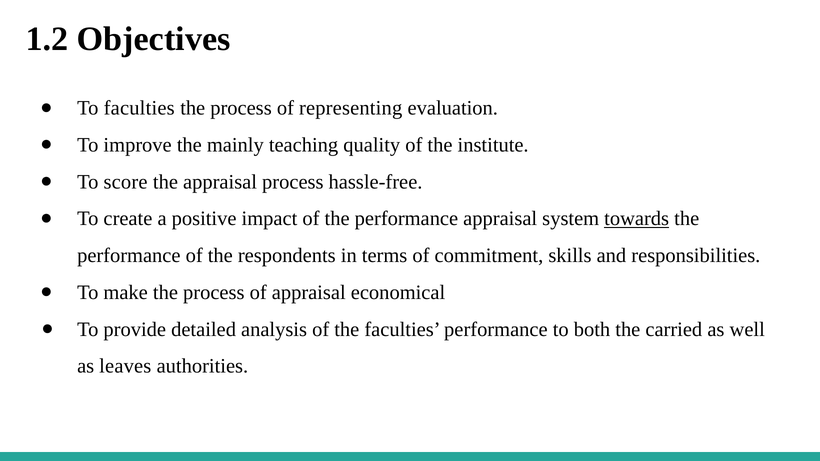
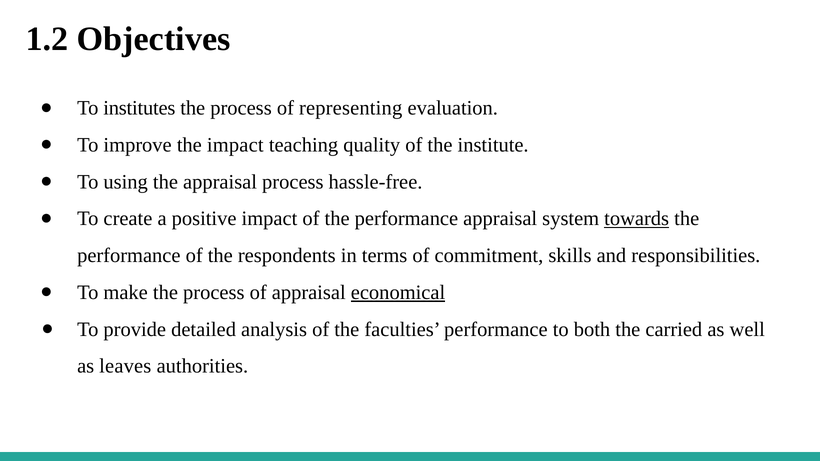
To faculties: faculties -> institutes
the mainly: mainly -> impact
score: score -> using
economical underline: none -> present
